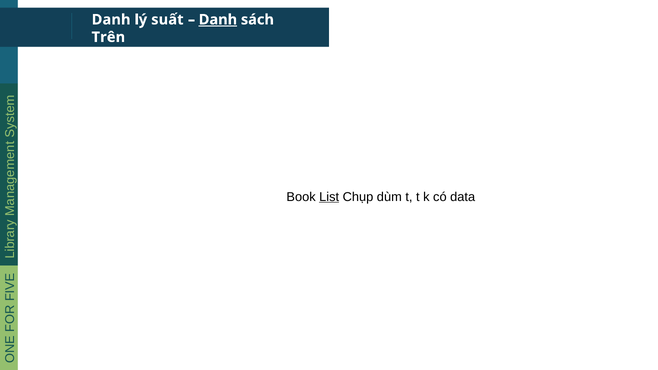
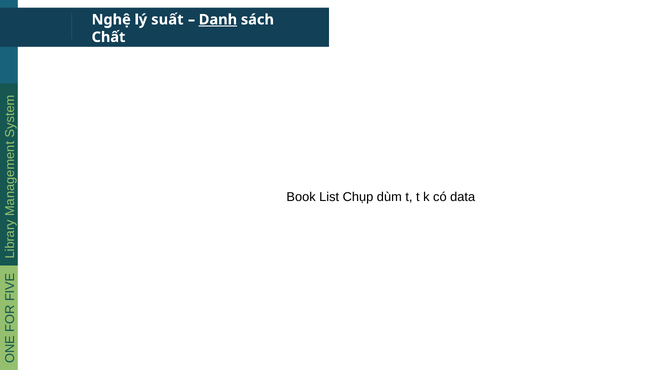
Danh at (111, 20): Danh -> Nghệ
Trên: Trên -> Chất
List underline: present -> none
